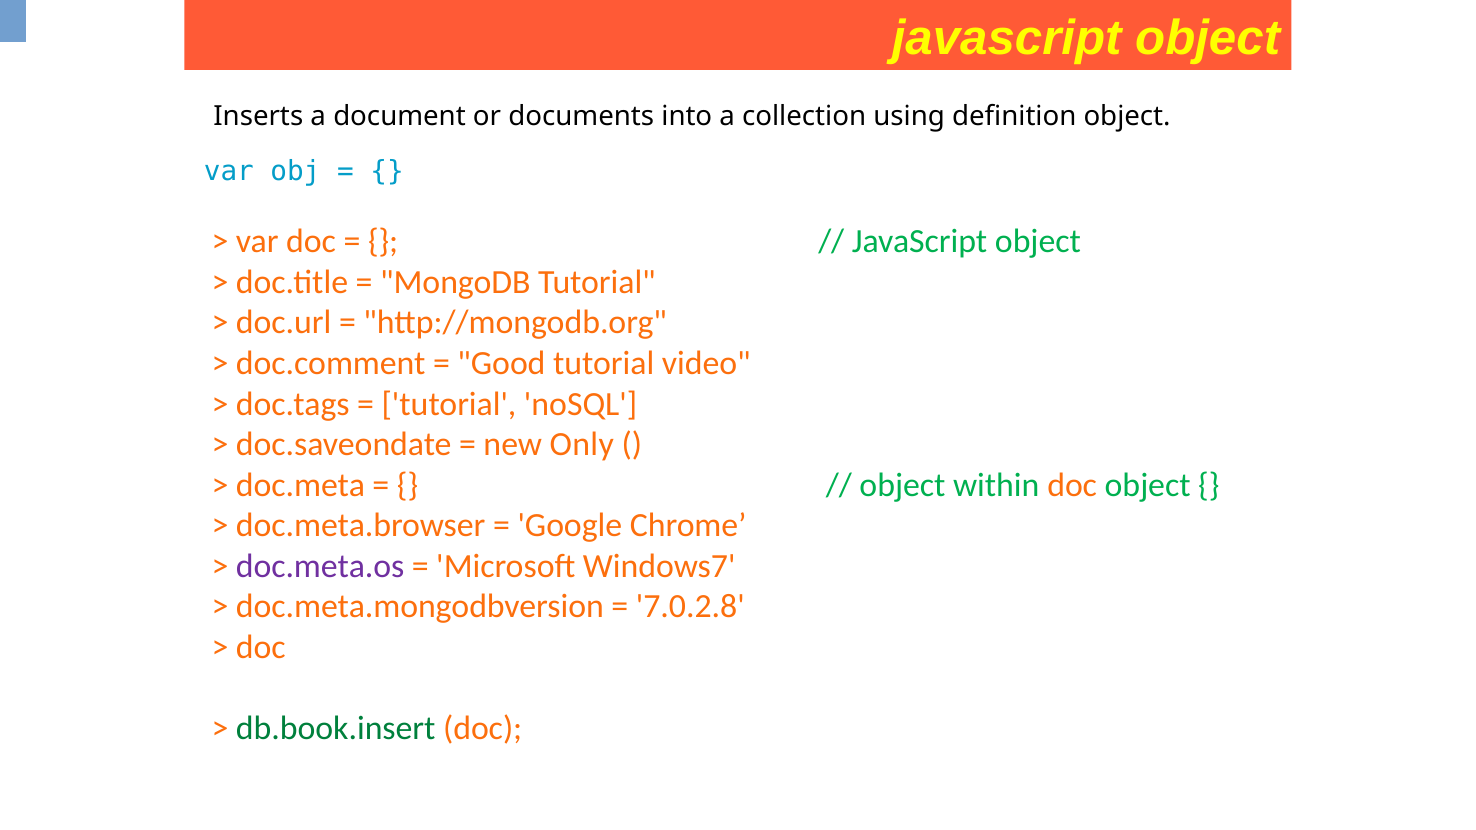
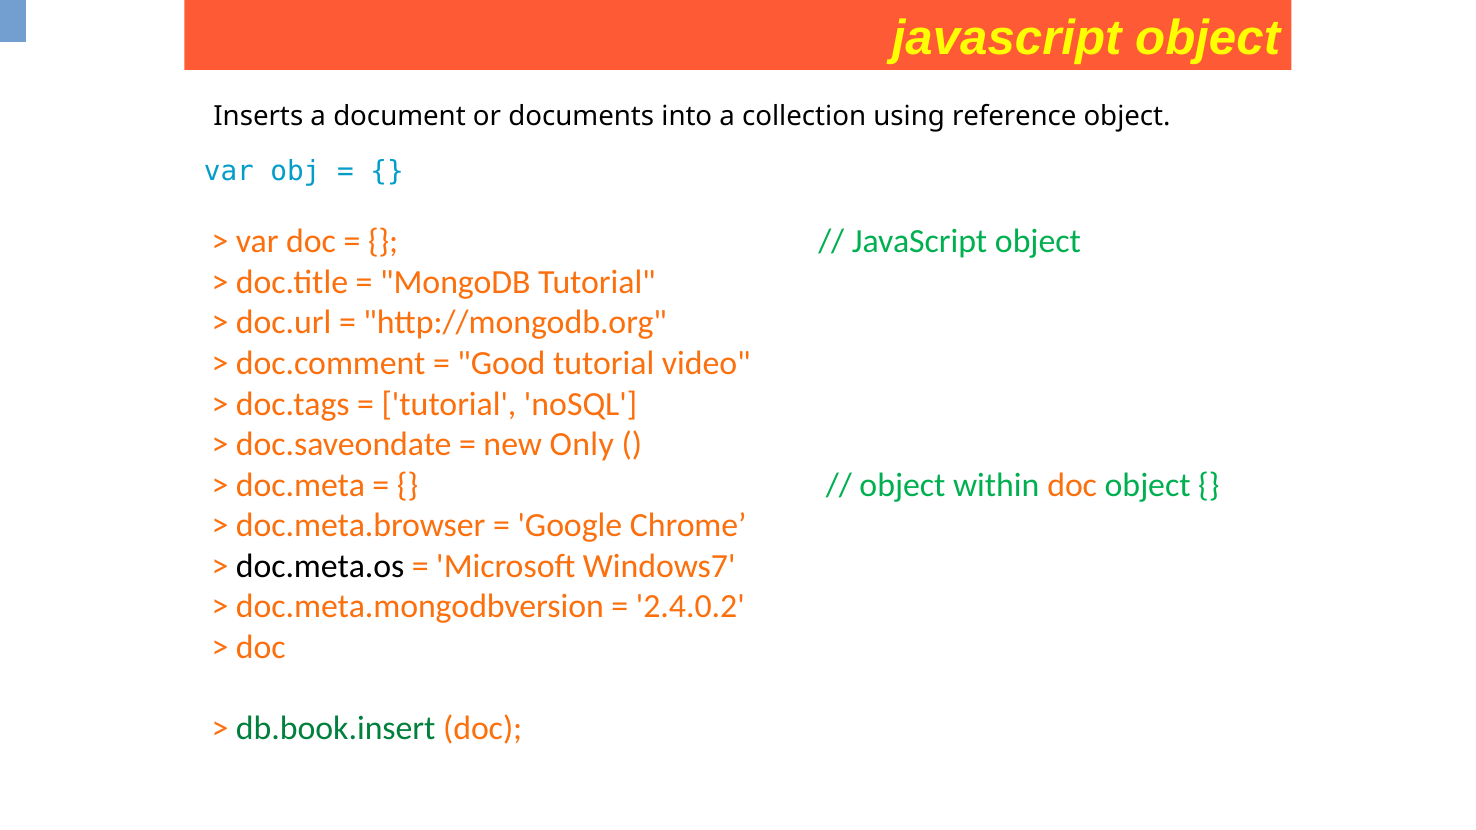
definition: definition -> reference
doc.meta.os colour: purple -> black
7.0.2.8: 7.0.2.8 -> 2.4.0.2
